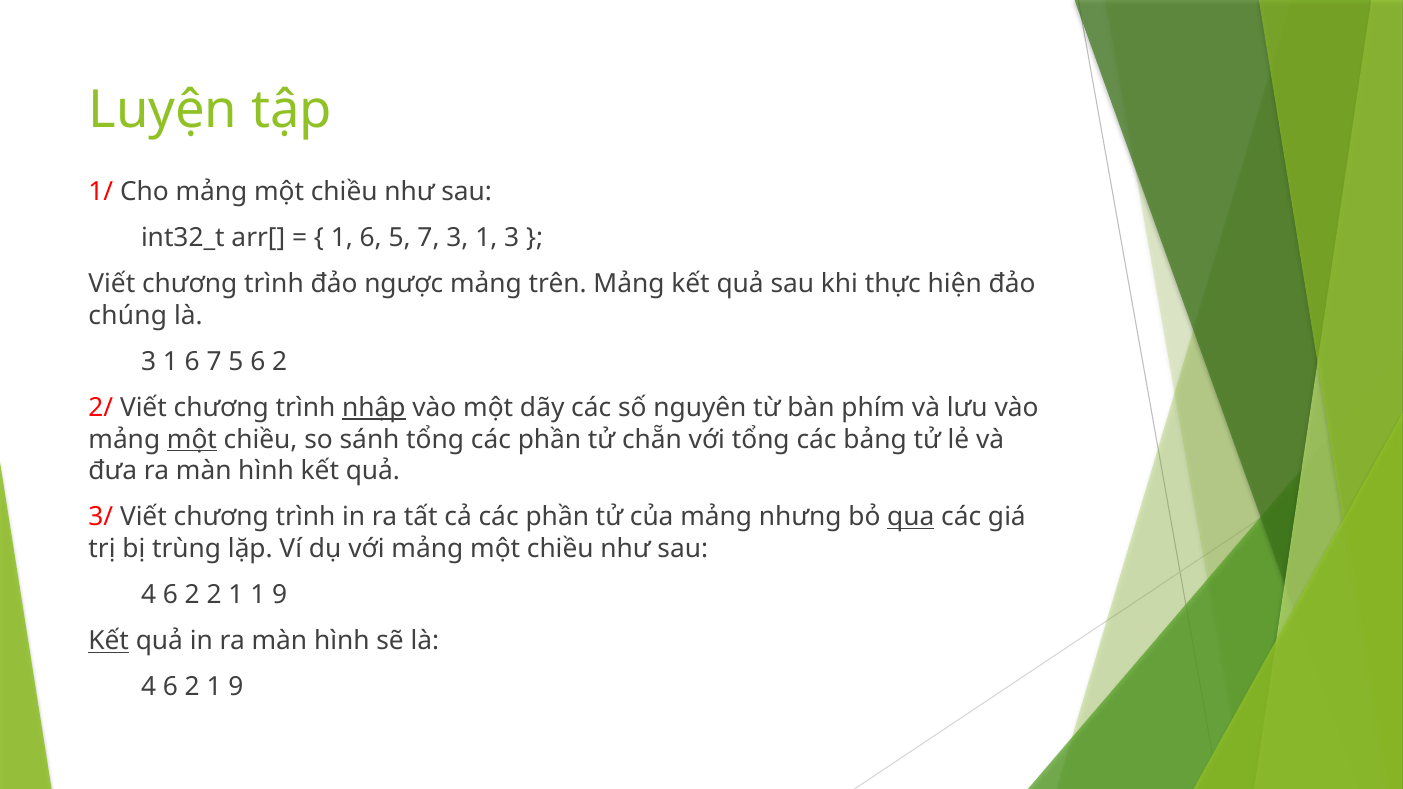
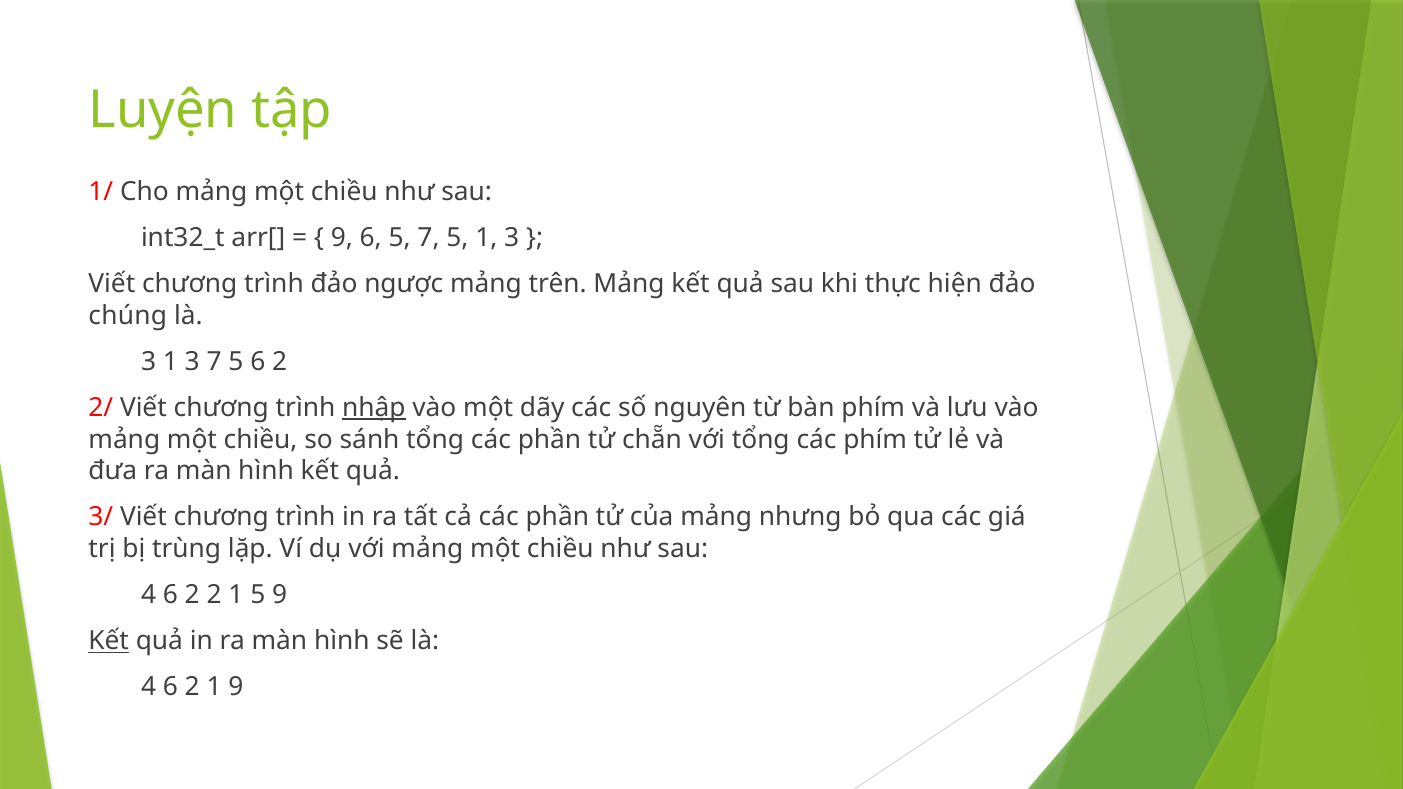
1 at (342, 238): 1 -> 9
5 7 3: 3 -> 5
3 1 6: 6 -> 3
một at (192, 439) underline: present -> none
các bảng: bảng -> phím
qua underline: present -> none
1 1: 1 -> 5
